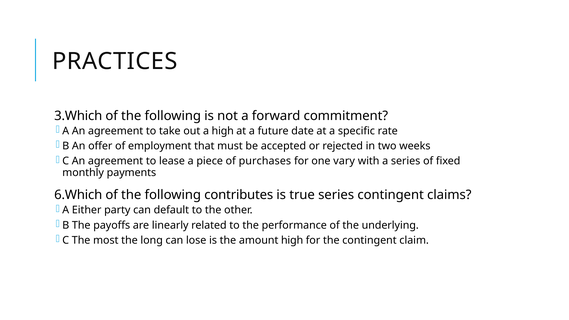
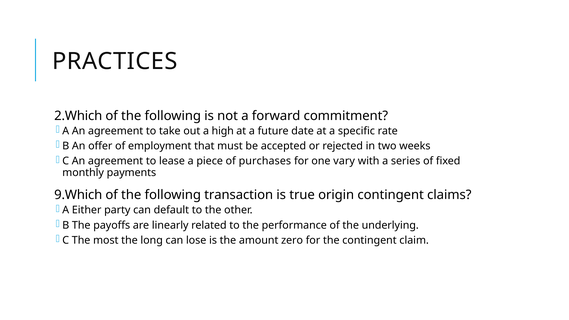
3.Which: 3.Which -> 2.Which
6.Which: 6.Which -> 9.Which
contributes: contributes -> transaction
true series: series -> origin
amount high: high -> zero
